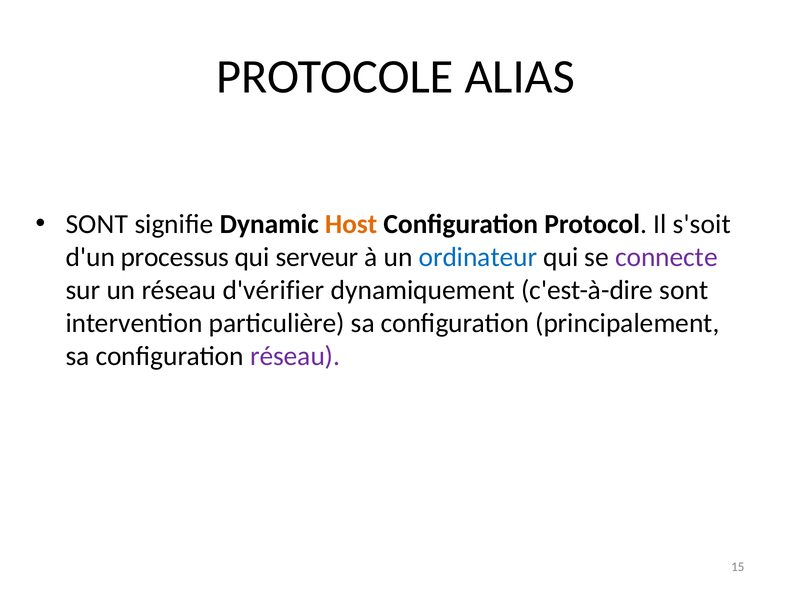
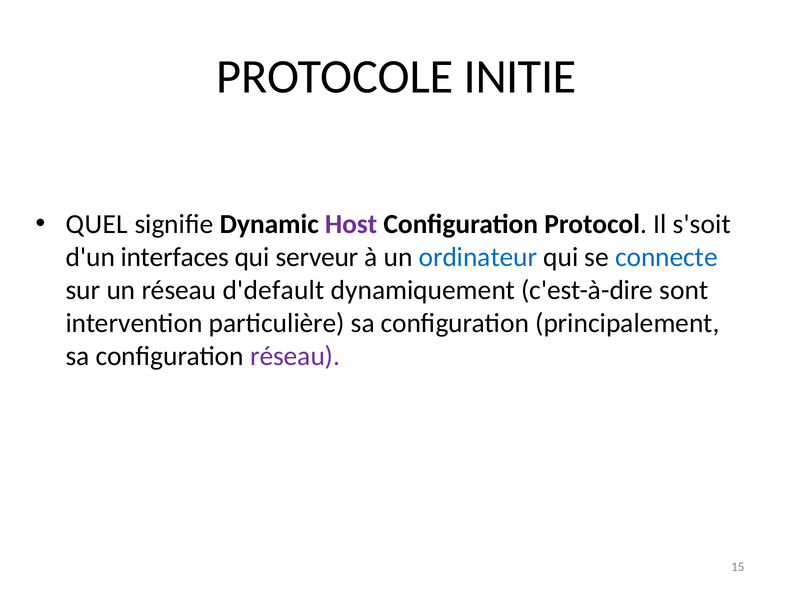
ALIAS: ALIAS -> INITIE
SONT at (97, 224): SONT -> QUEL
Host colour: orange -> purple
processus: processus -> interfaces
connecte colour: purple -> blue
d'vérifier: d'vérifier -> d'default
